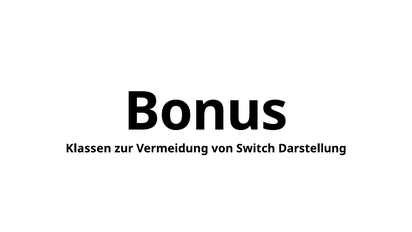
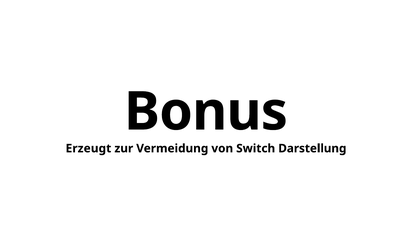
Klassen: Klassen -> Erzeugt
